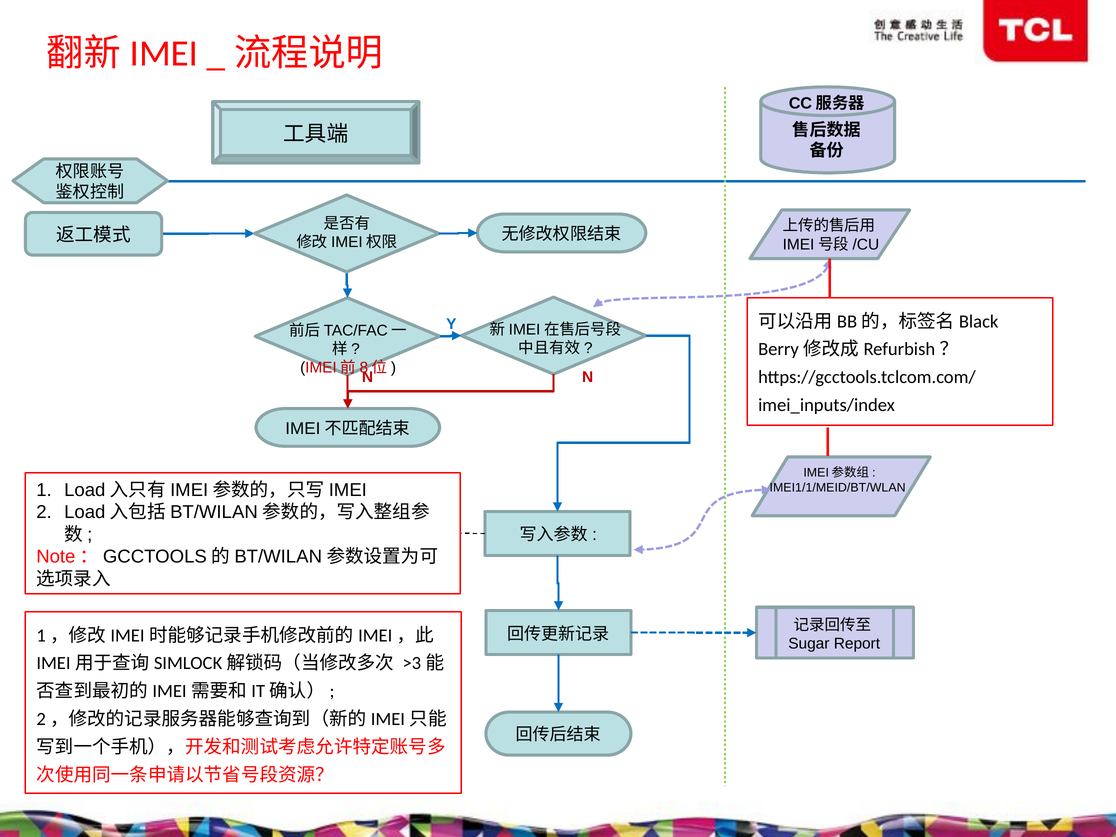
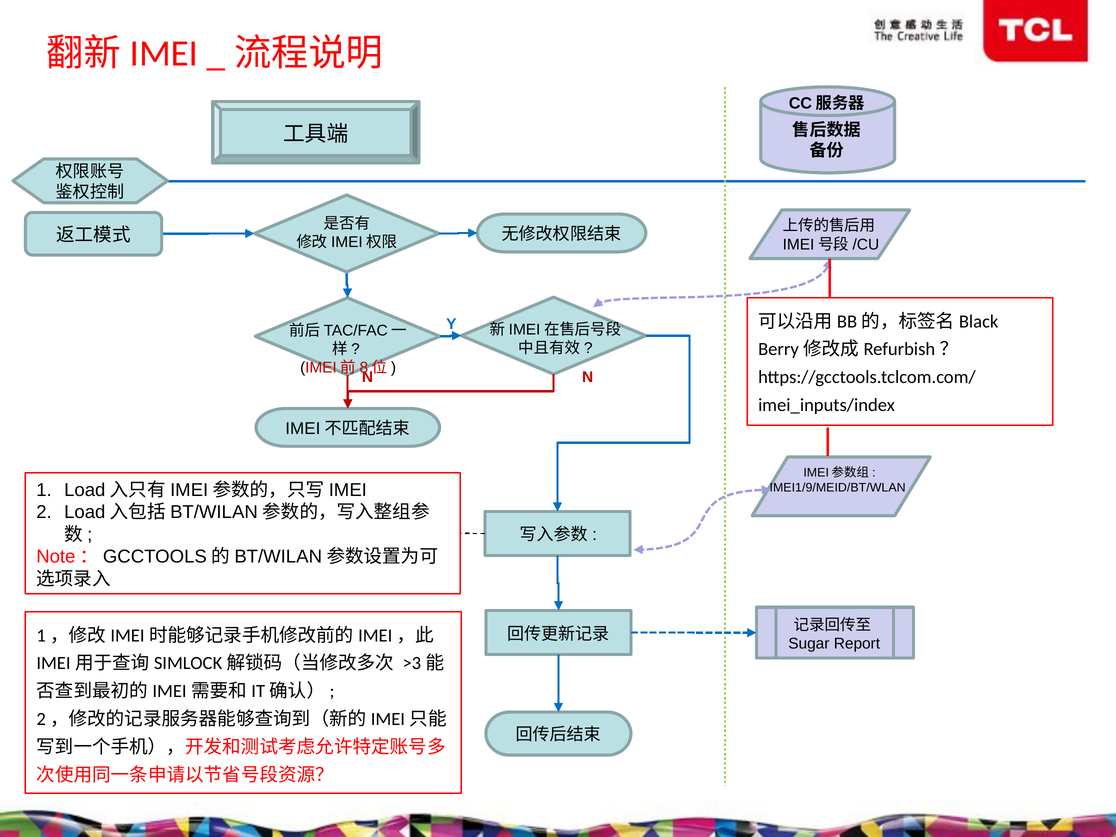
IMEI1/1/MEID/BT/WLAN: IMEI1/1/MEID/BT/WLAN -> IMEI1/9/MEID/BT/WLAN
